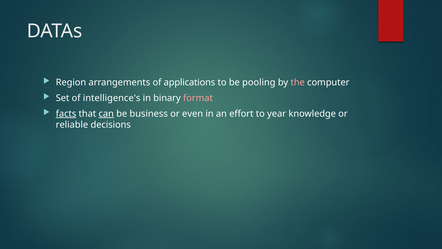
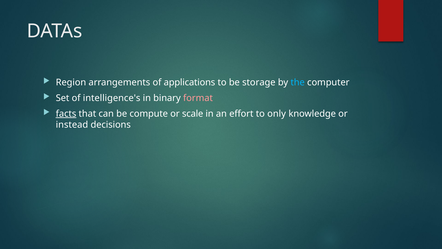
pooling: pooling -> storage
the colour: pink -> light blue
can underline: present -> none
business: business -> compute
even: even -> scale
year: year -> only
reliable: reliable -> instead
